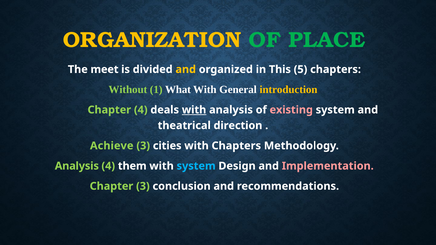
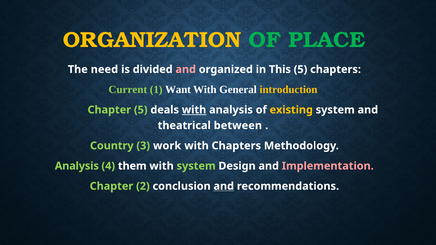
meet: meet -> need
and at (186, 69) colour: yellow -> pink
Without: Without -> Current
What: What -> Want
Chapter 4: 4 -> 5
existing colour: pink -> yellow
direction: direction -> between
Achieve: Achieve -> Country
cities: cities -> work
system at (196, 166) colour: light blue -> light green
Chapter 3: 3 -> 2
and at (224, 186) underline: none -> present
